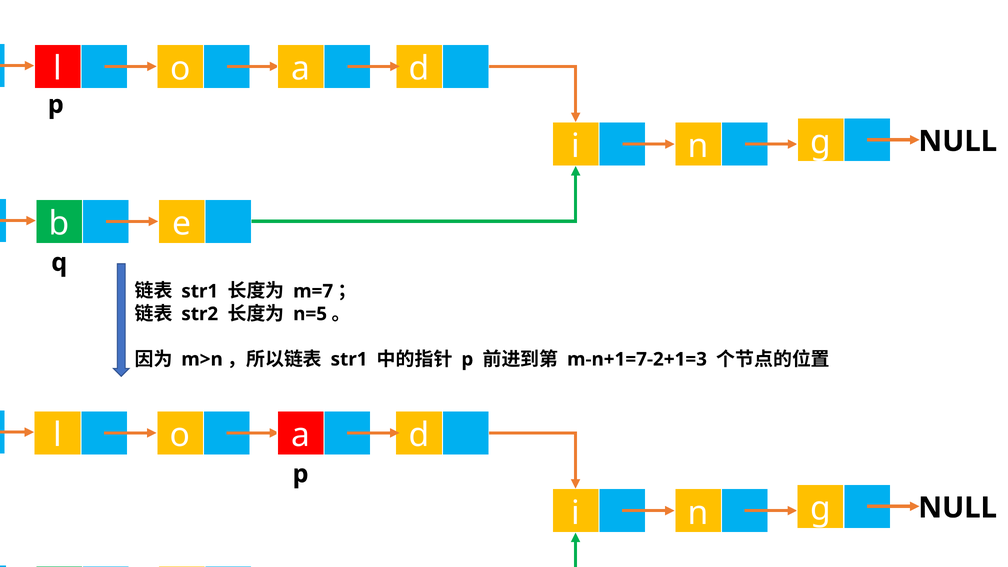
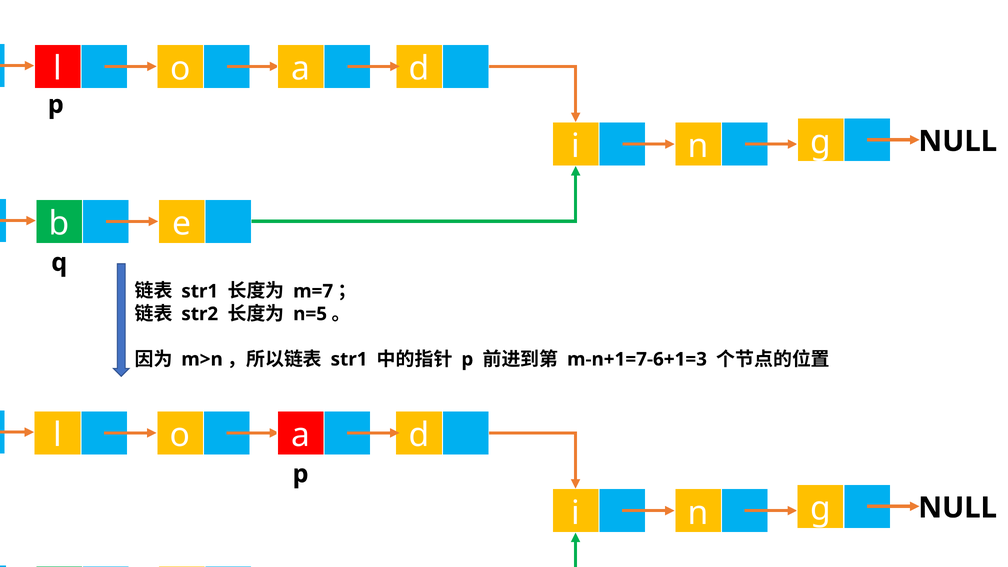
m-n+1=7-2+1=3: m-n+1=7-2+1=3 -> m-n+1=7-6+1=3
